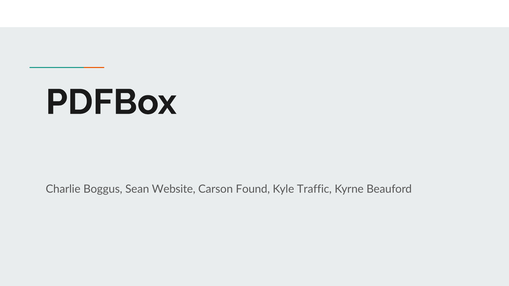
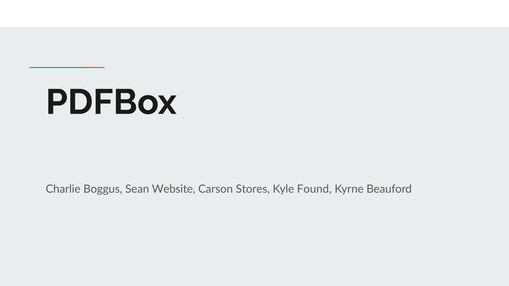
Found: Found -> Stores
Traffic: Traffic -> Found
